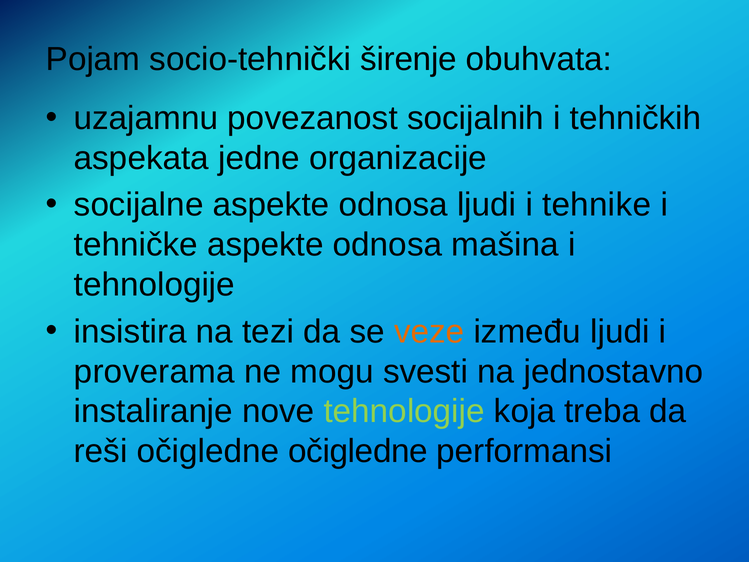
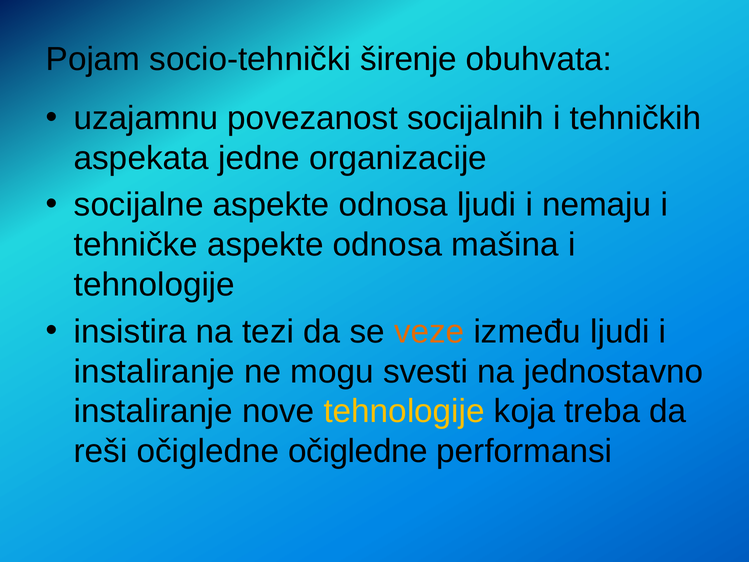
tehnike: tehnike -> nemaju
proverama at (154, 371): proverama -> instaliranje
tehnologije at (404, 411) colour: light green -> yellow
